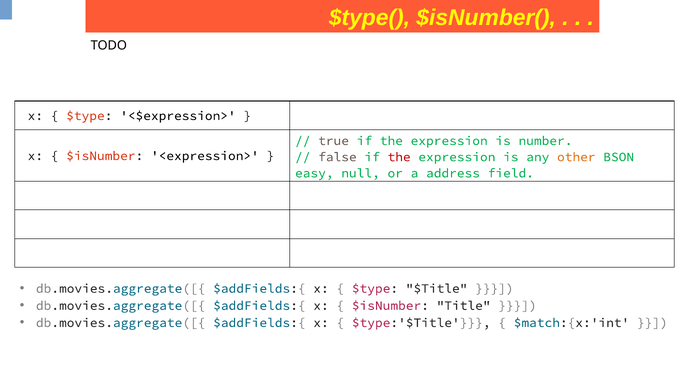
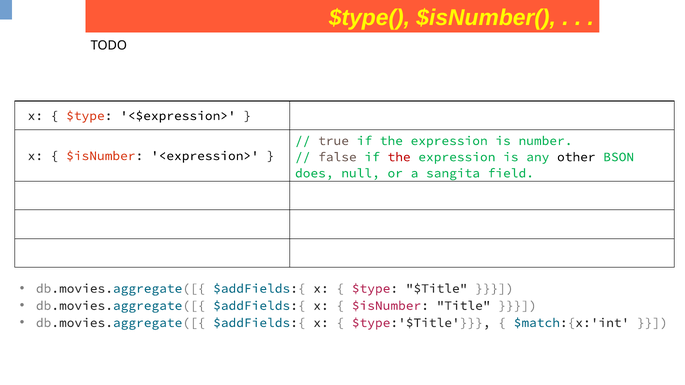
other colour: orange -> black
easy: easy -> does
address: address -> sangita
